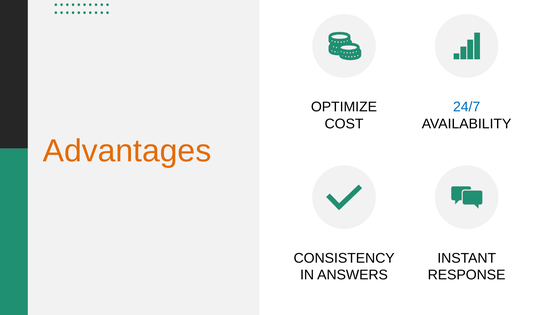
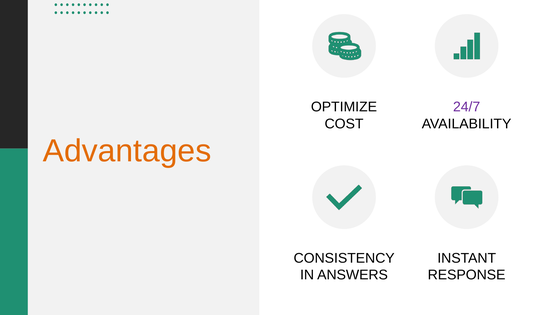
24/7 colour: blue -> purple
